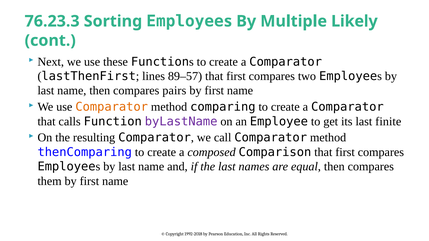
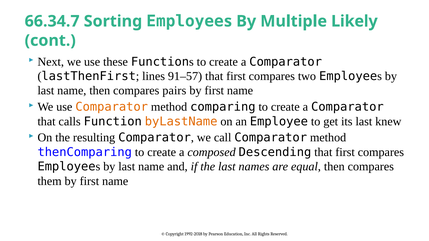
76.23.3: 76.23.3 -> 66.34.7
89–57: 89–57 -> 91–57
byLastName colour: purple -> orange
finite: finite -> knew
Comparison: Comparison -> Descending
